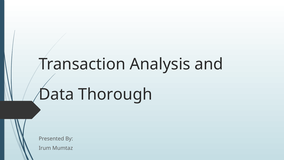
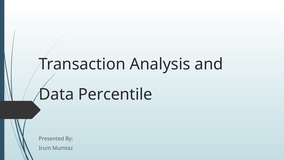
Thorough: Thorough -> Percentile
